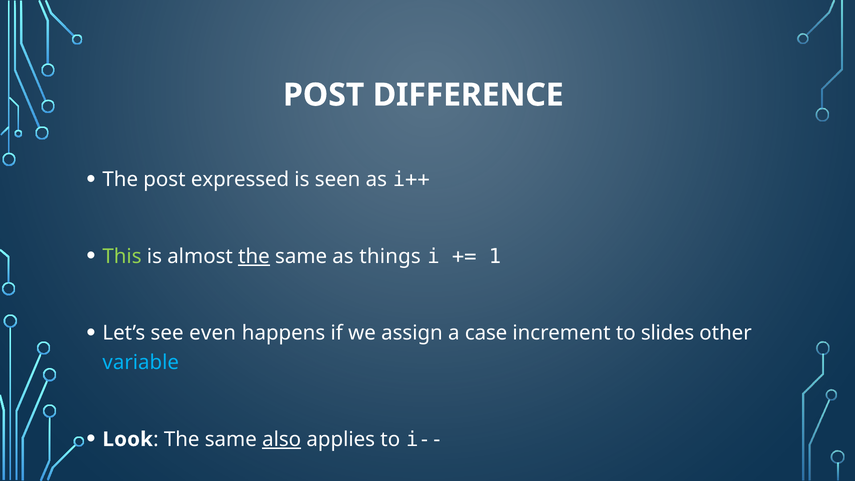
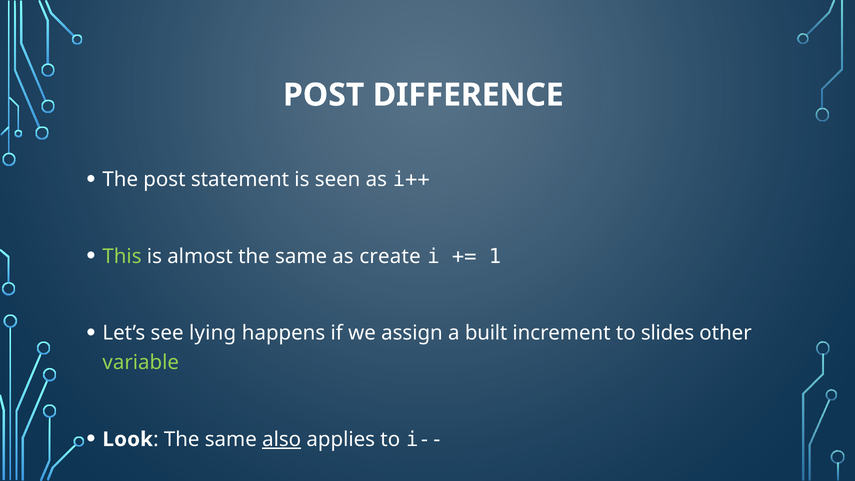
expressed: expressed -> statement
the at (254, 256) underline: present -> none
things: things -> create
even: even -> lying
case: case -> built
variable colour: light blue -> light green
